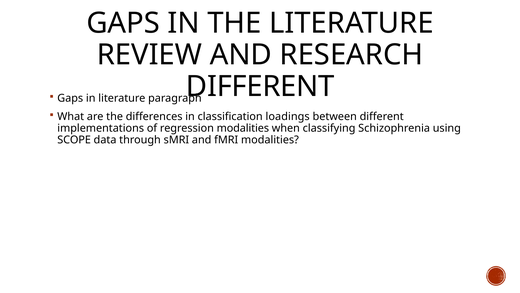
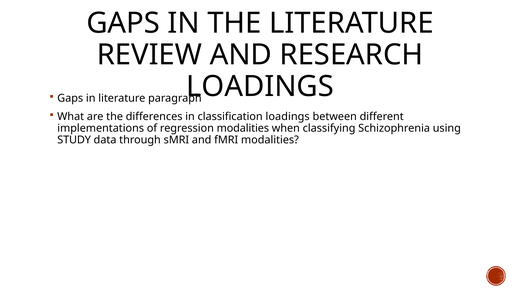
DIFFERENT at (260, 86): DIFFERENT -> LOADINGS
SCOPE: SCOPE -> STUDY
